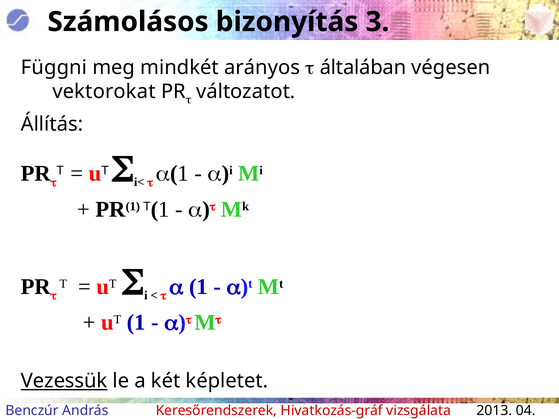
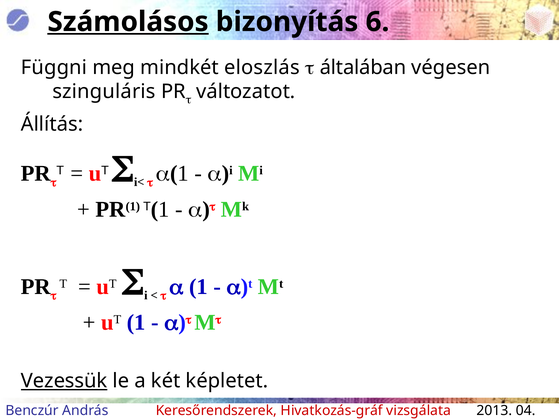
Számolásos underline: none -> present
3: 3 -> 6
arányos: arányos -> eloszlás
vektorokat: vektorokat -> szinguláris
